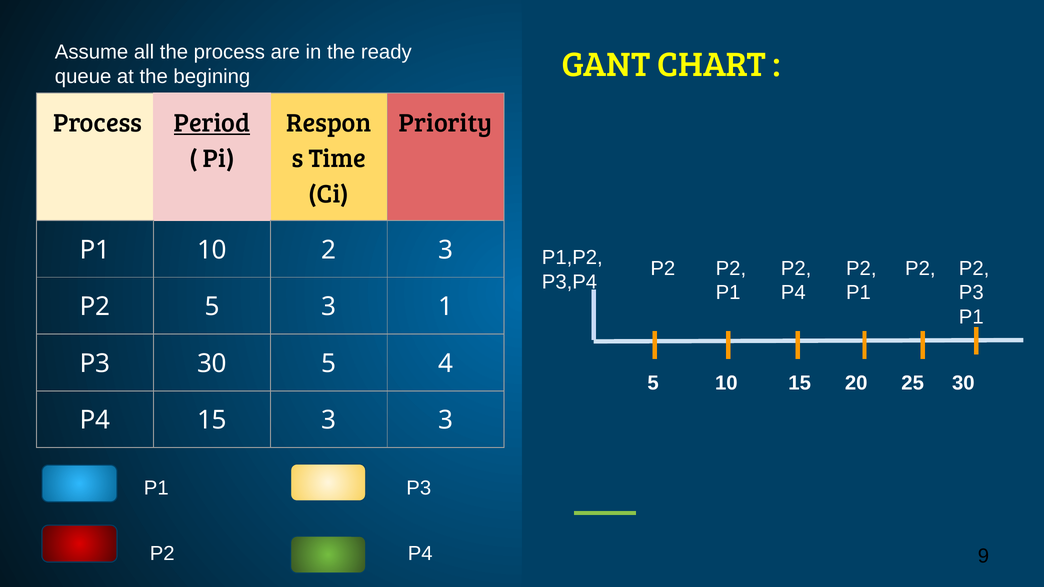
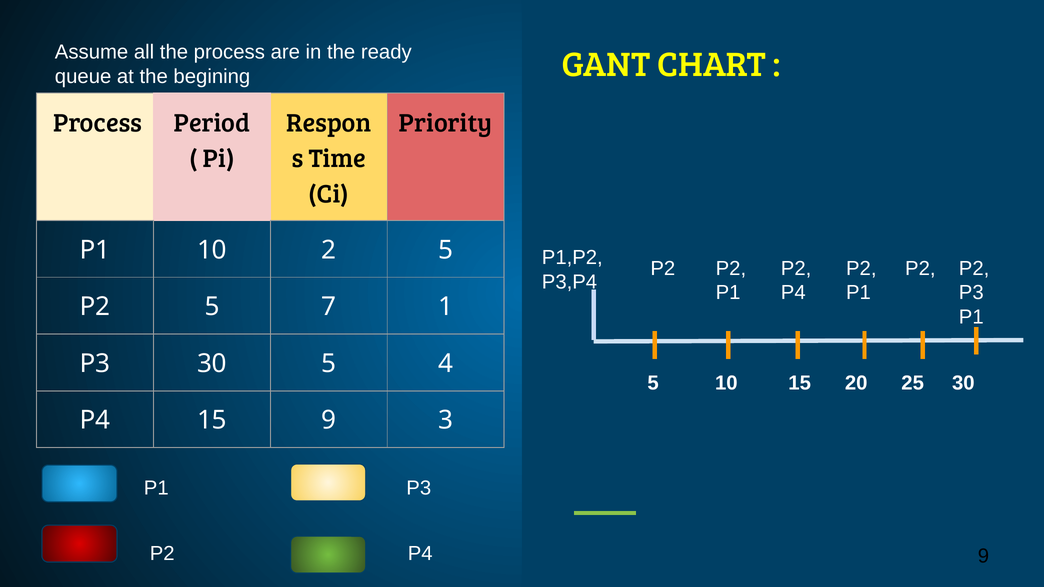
Period underline: present -> none
2 3: 3 -> 5
5 3: 3 -> 7
15 3: 3 -> 9
